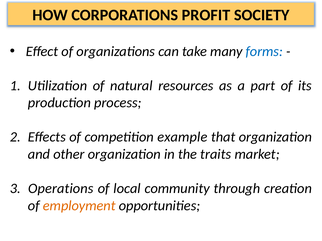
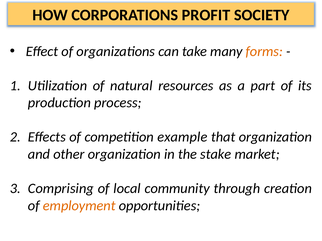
forms colour: blue -> orange
traits: traits -> stake
Operations: Operations -> Comprising
